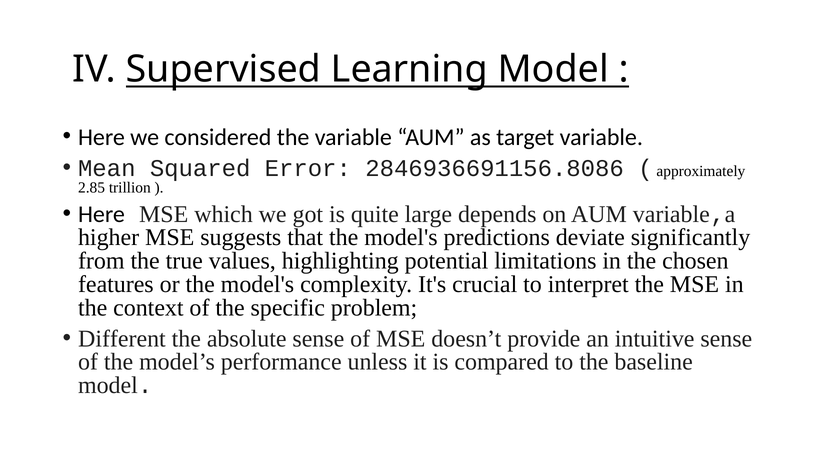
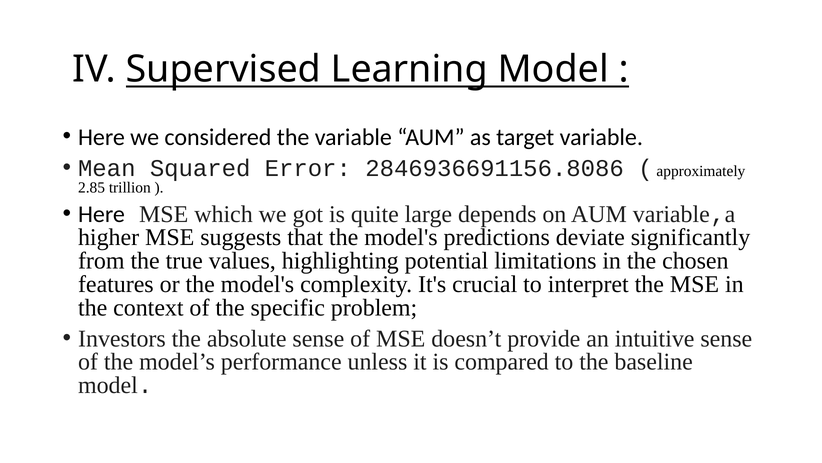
Different: Different -> Investors
